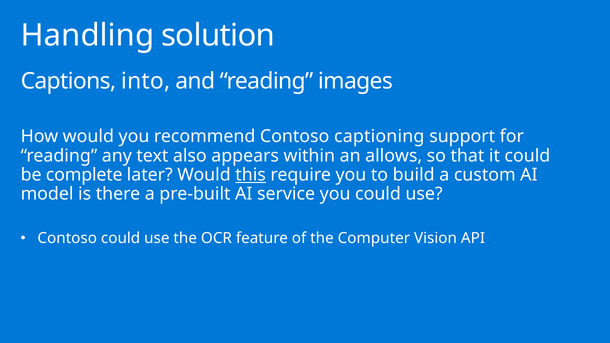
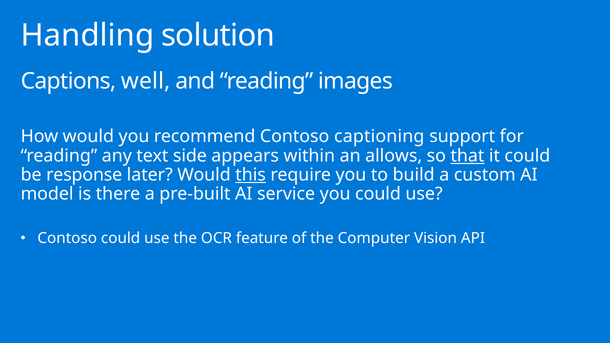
into: into -> well
also: also -> side
that underline: none -> present
complete: complete -> response
